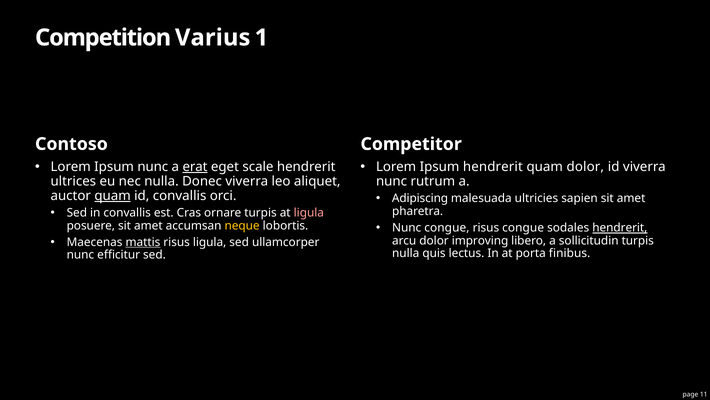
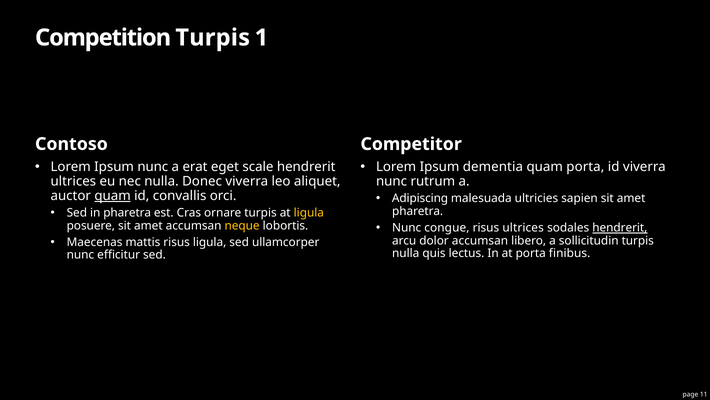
Competition Varius: Varius -> Turpis
erat underline: present -> none
Ipsum hendrerit: hendrerit -> dementia
quam dolor: dolor -> porta
in convallis: convallis -> pharetra
ligula at (309, 213) colour: pink -> yellow
risus congue: congue -> ultrices
mattis underline: present -> none
dolor improving: improving -> accumsan
